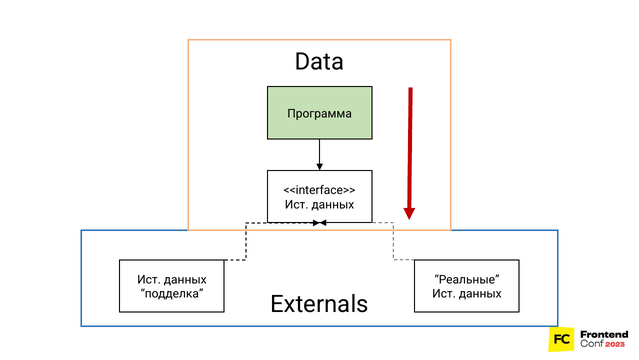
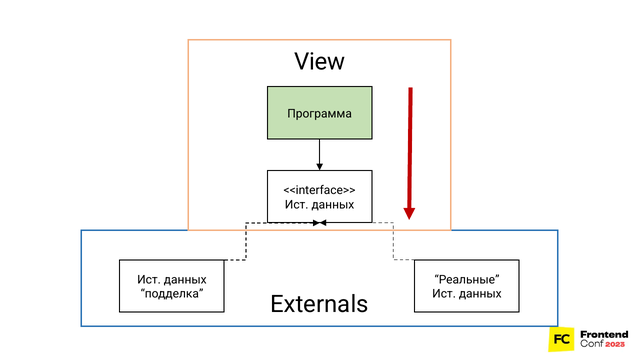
Data: Data -> View
